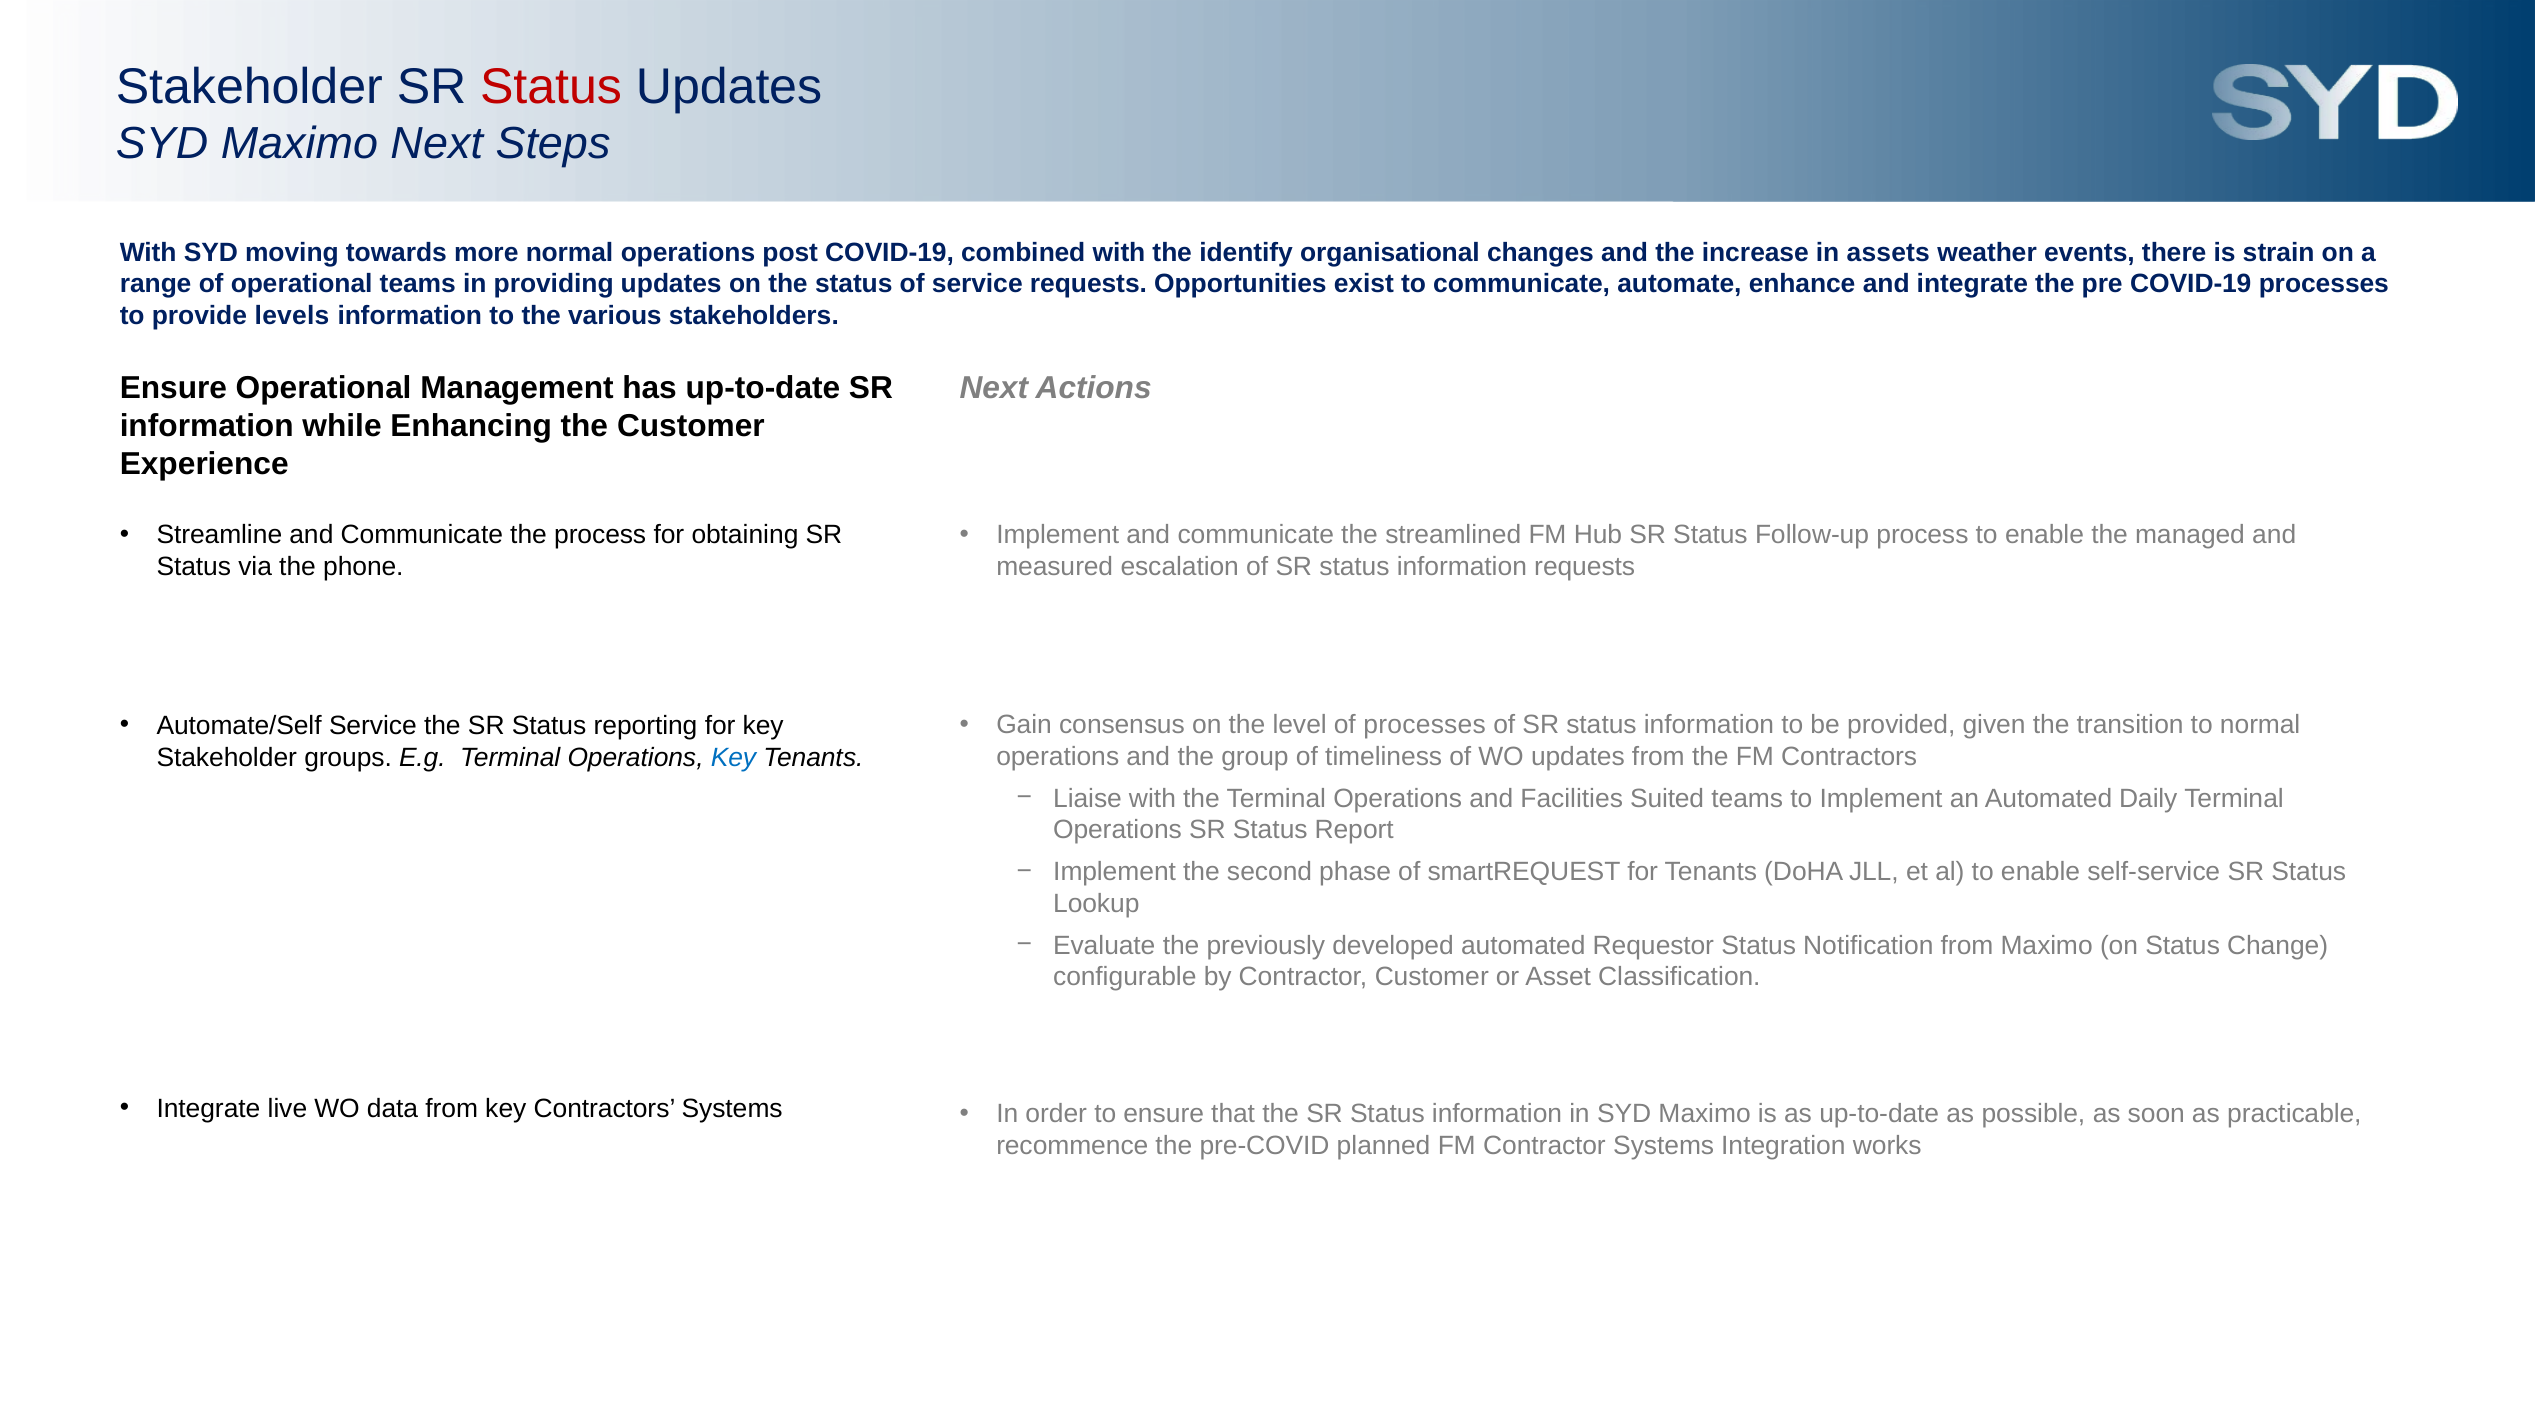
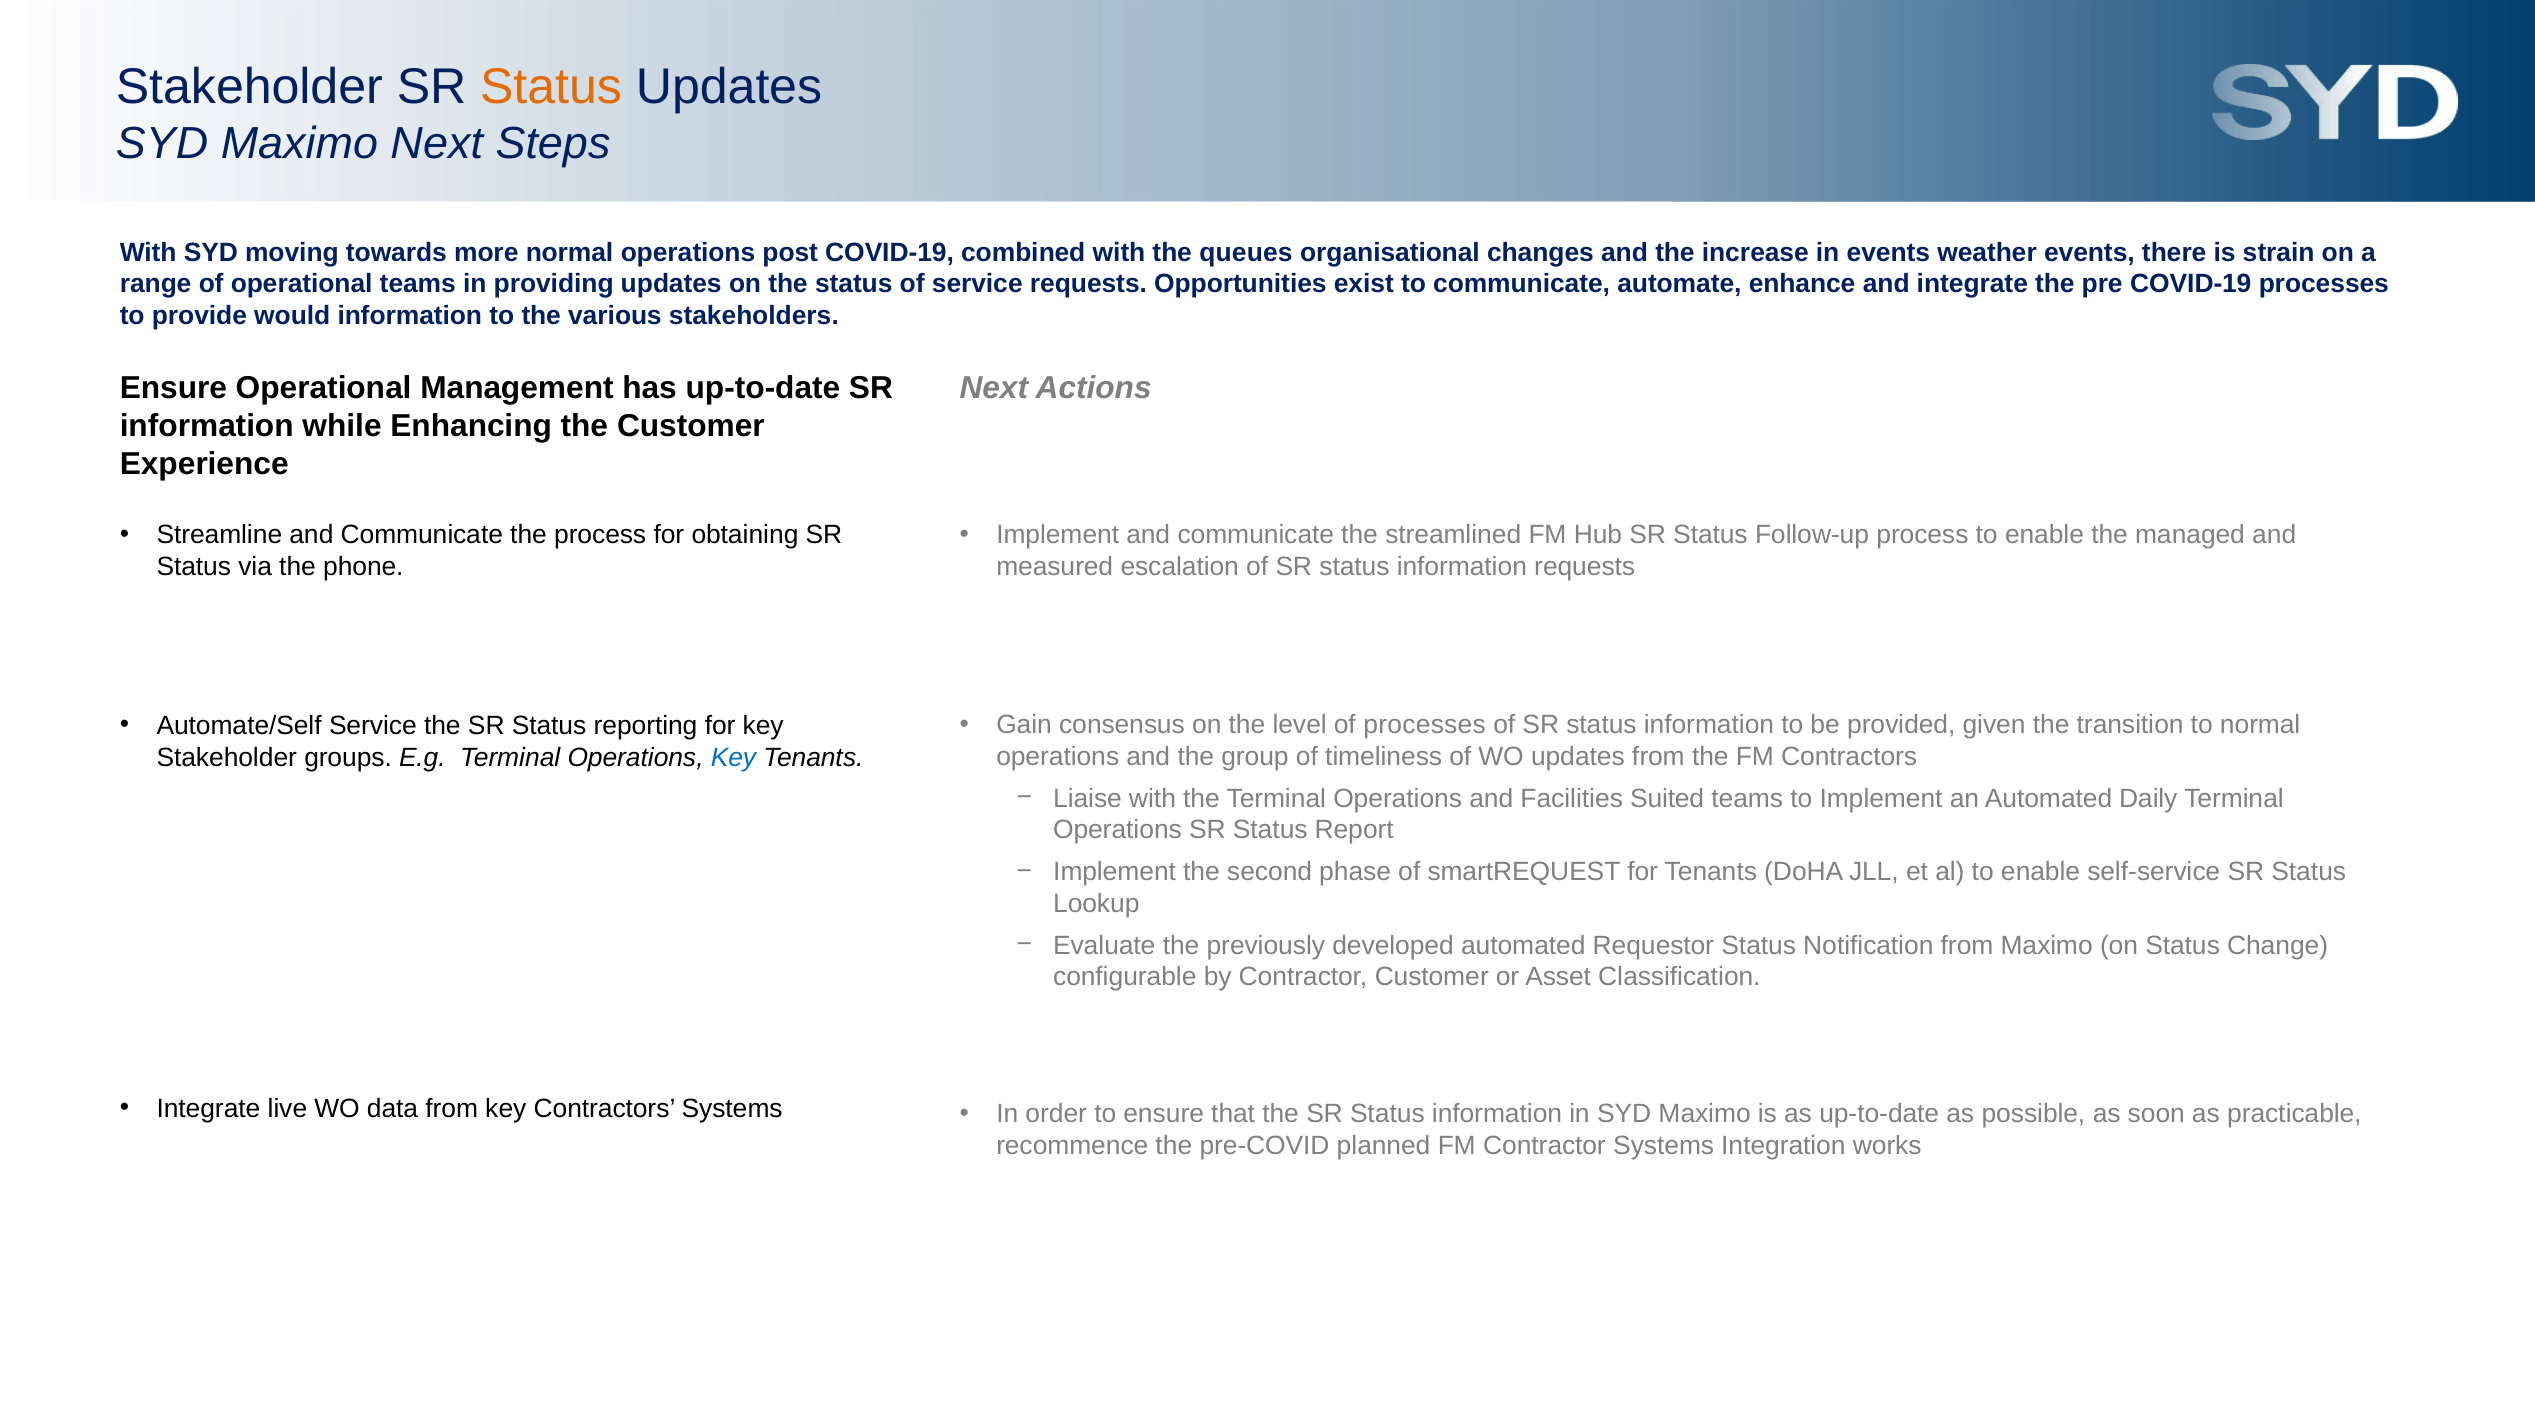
Status at (551, 87) colour: red -> orange
identify: identify -> queues
in assets: assets -> events
levels: levels -> would
